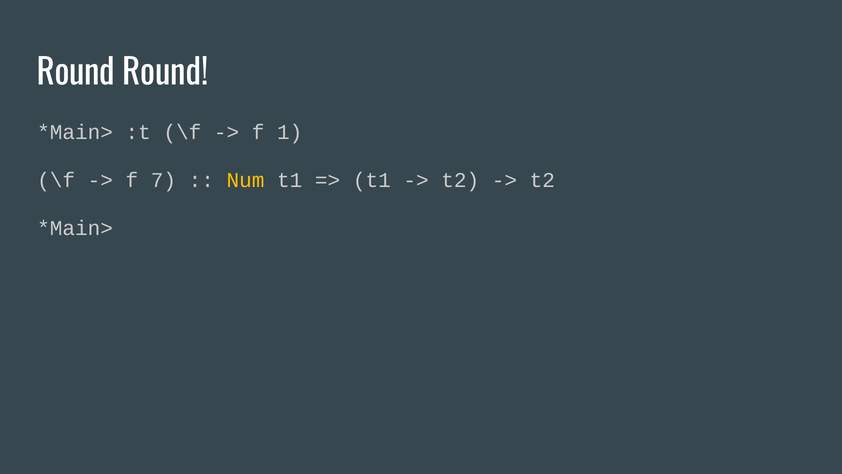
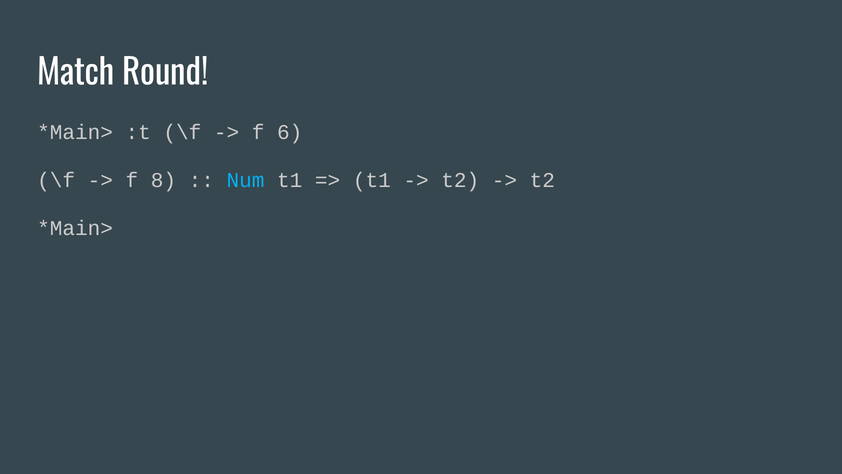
Round at (76, 73): Round -> Match
1: 1 -> 6
7: 7 -> 8
Num colour: yellow -> light blue
